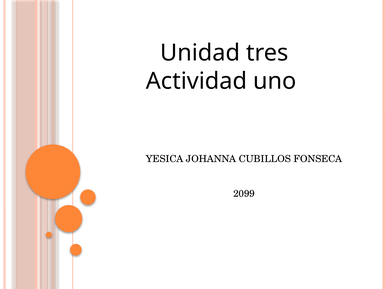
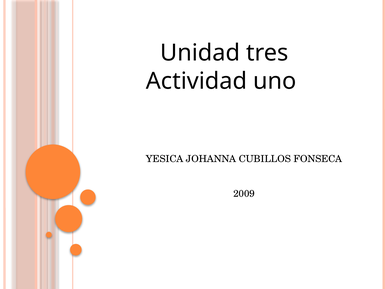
2099: 2099 -> 2009
